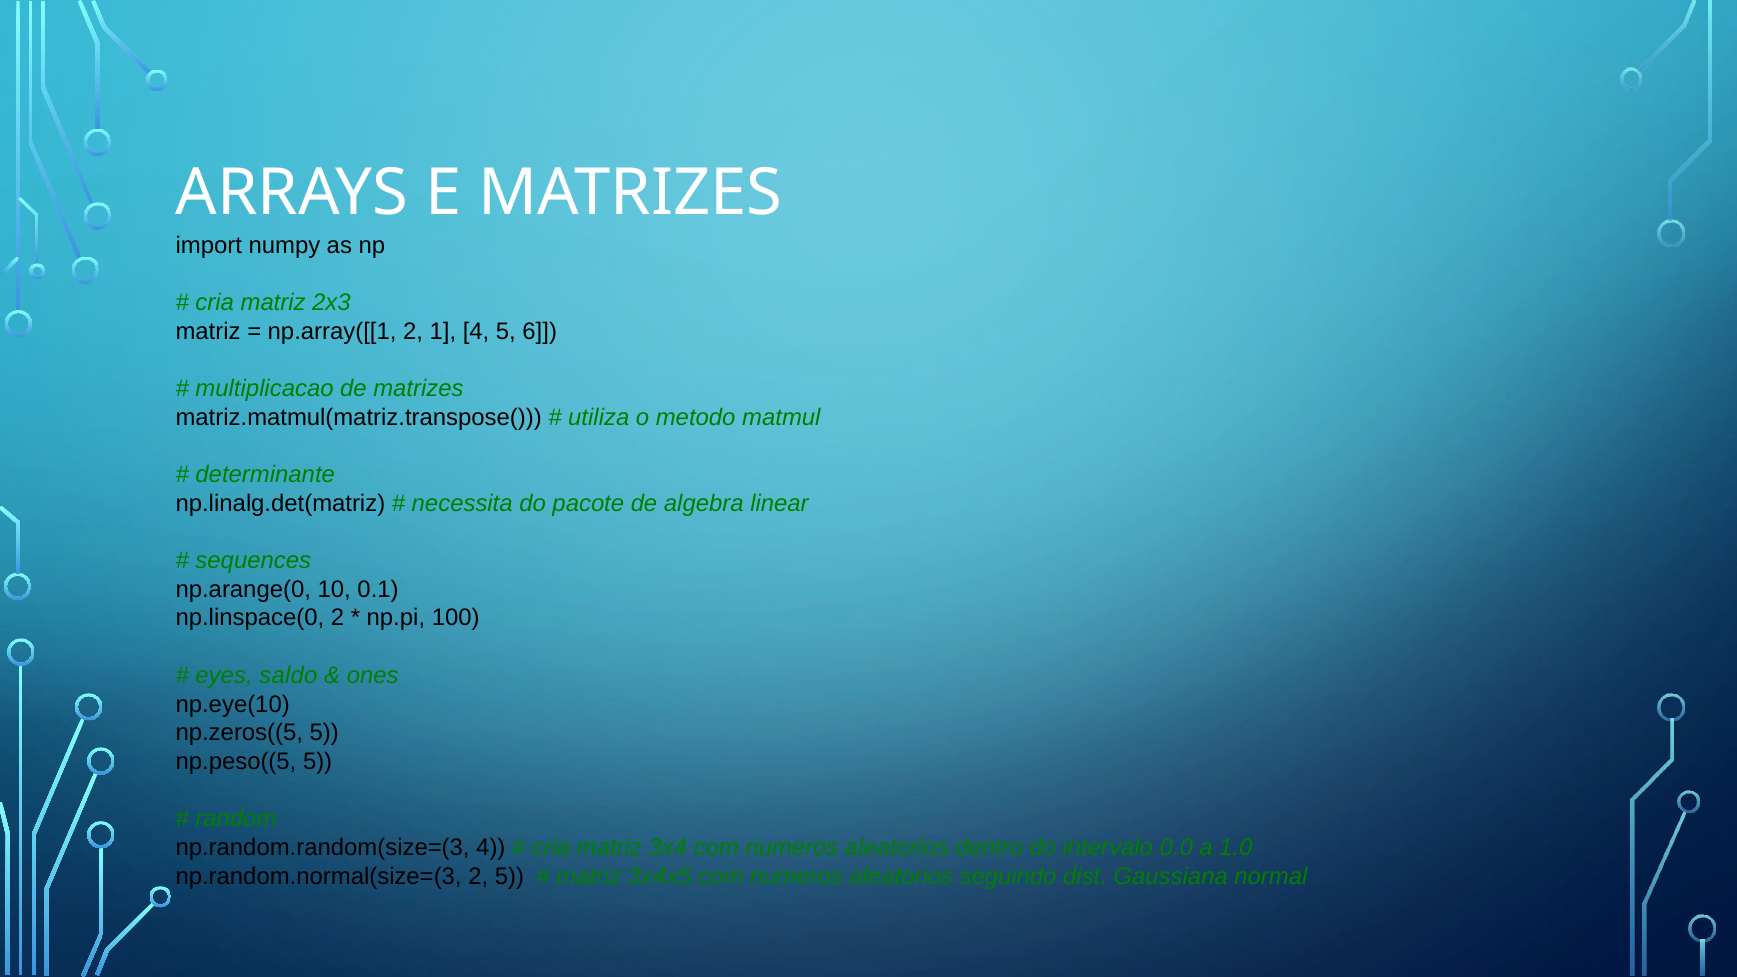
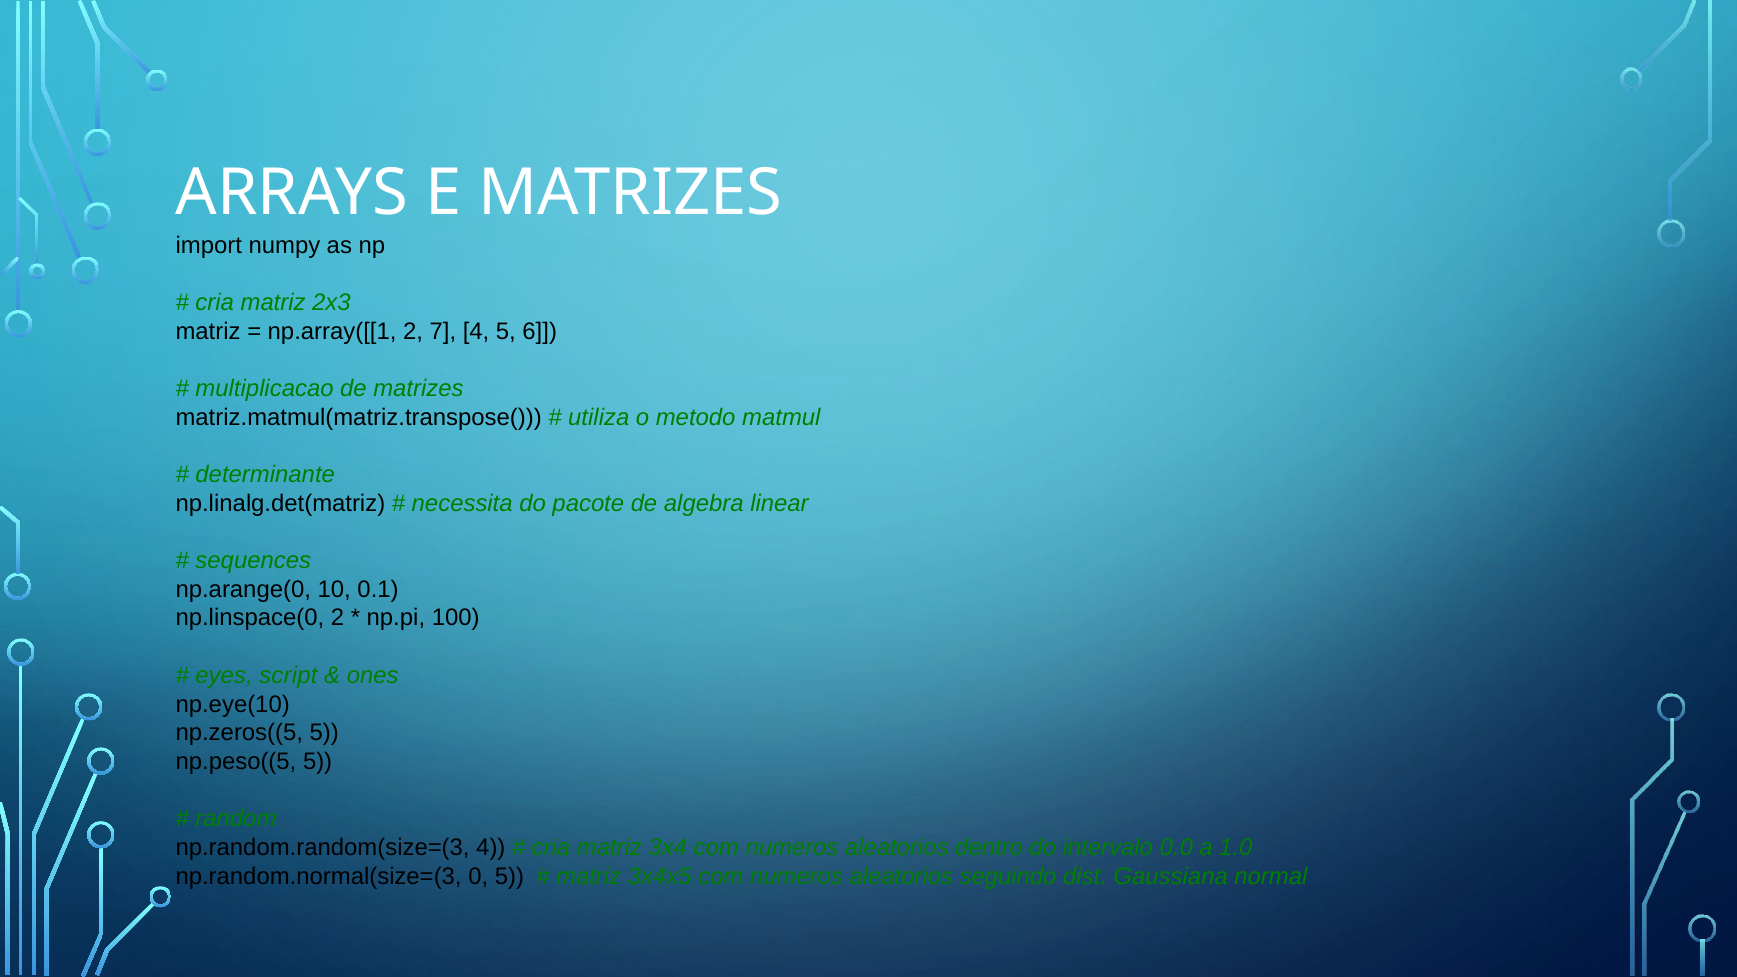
1: 1 -> 7
saldo: saldo -> script
np.random.normal(size=(3 2: 2 -> 0
